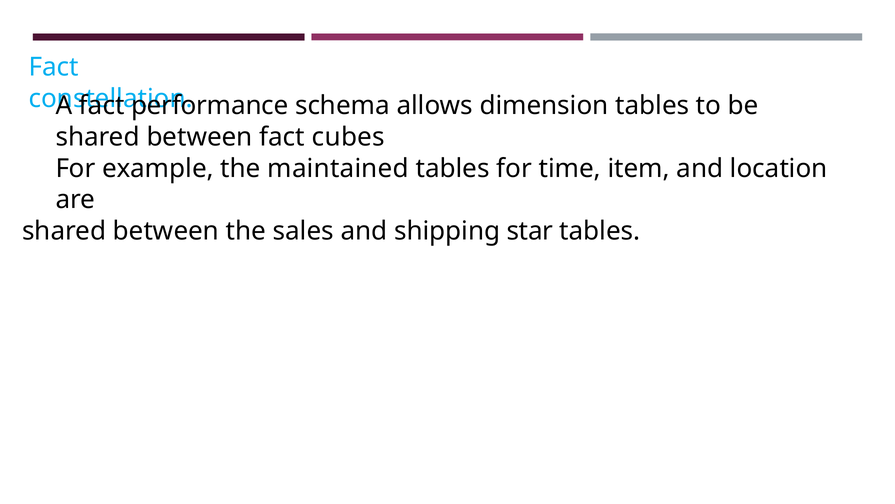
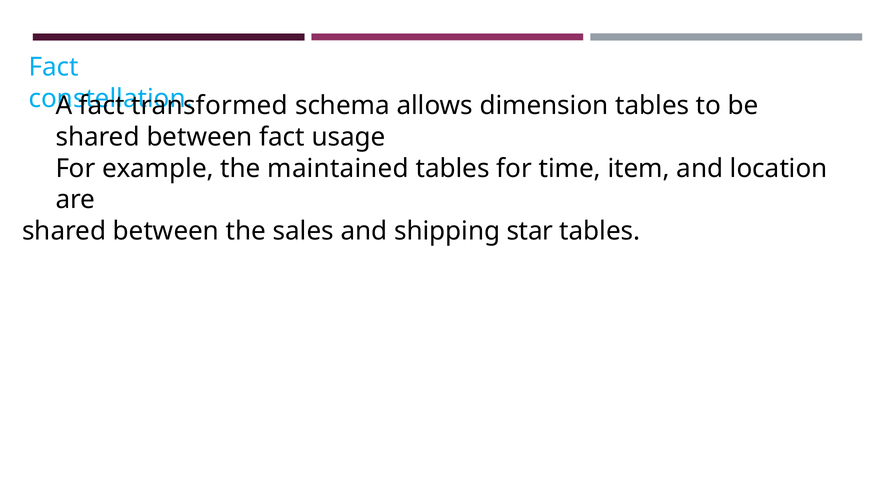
performance: performance -> transformed
cubes: cubes -> usage
